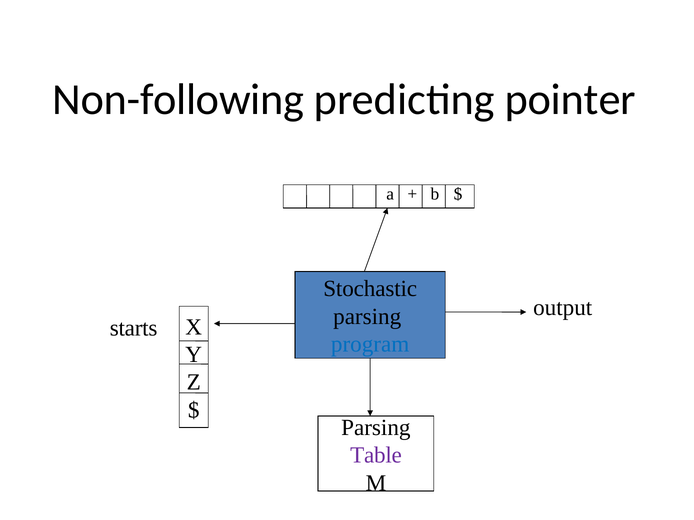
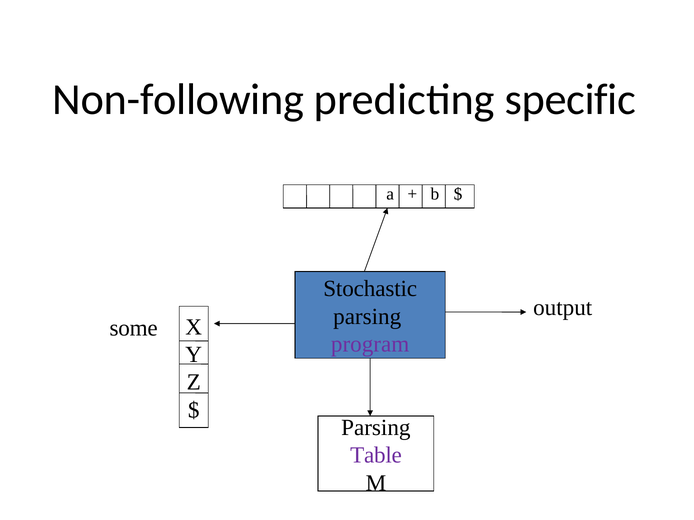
pointer: pointer -> specific
starts: starts -> some
program colour: blue -> purple
